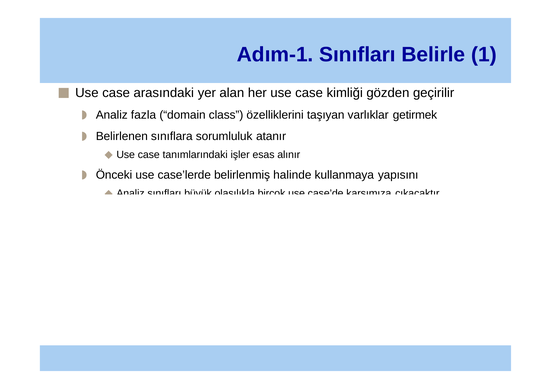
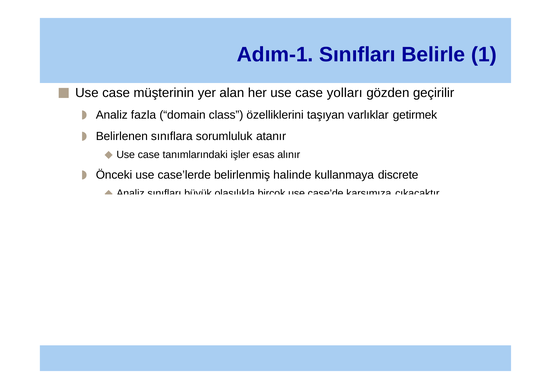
arasındaki: arasındaki -> müşterinin
kimliği: kimliği -> yolları
yapısını: yapısını -> discrete
